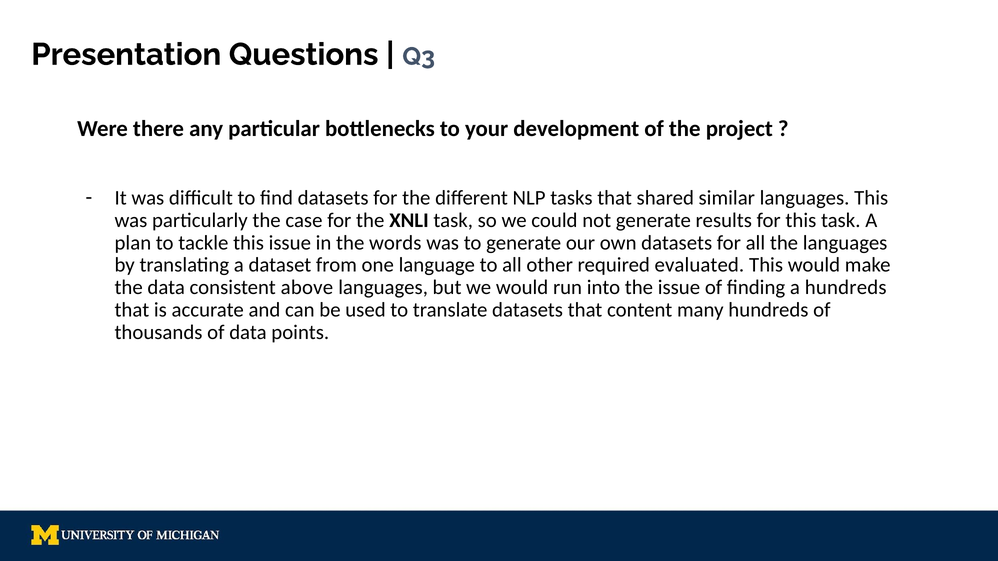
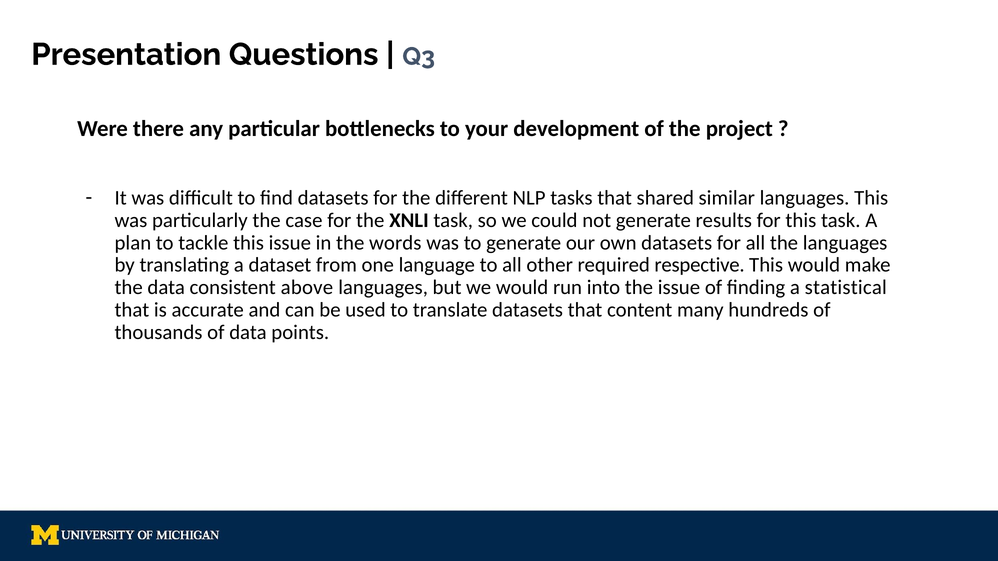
evaluated: evaluated -> respective
a hundreds: hundreds -> statistical
